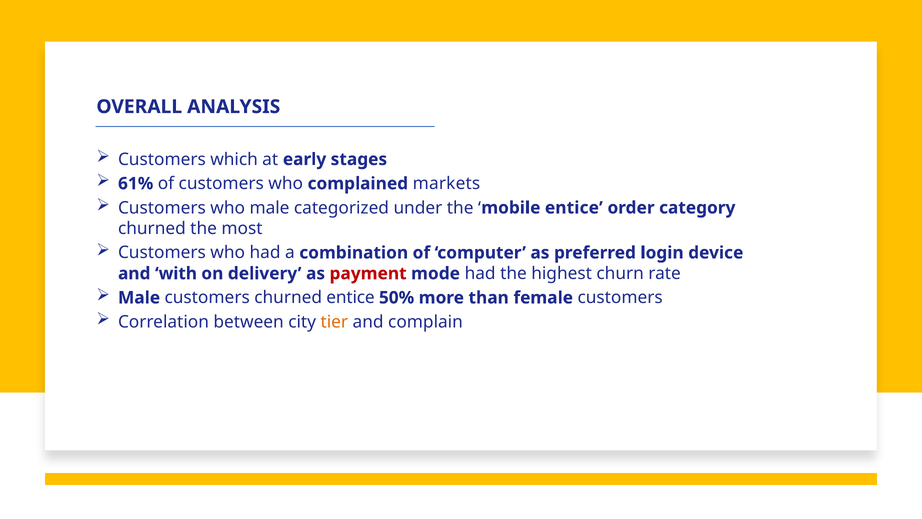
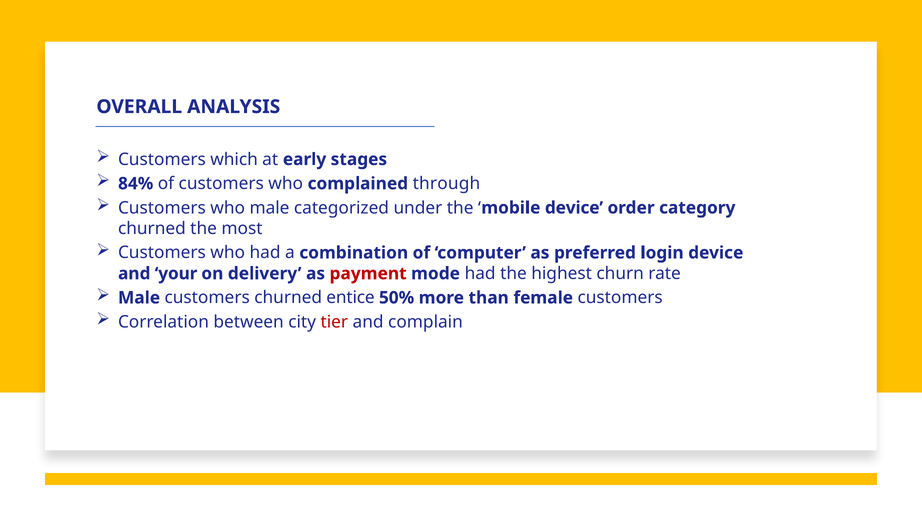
61%: 61% -> 84%
markets: markets -> through
mobile entice: entice -> device
with: with -> your
tier colour: orange -> red
